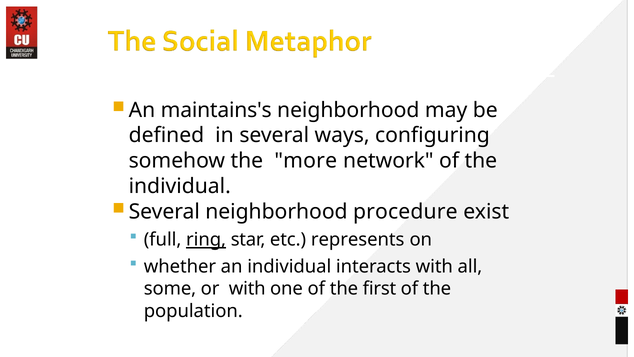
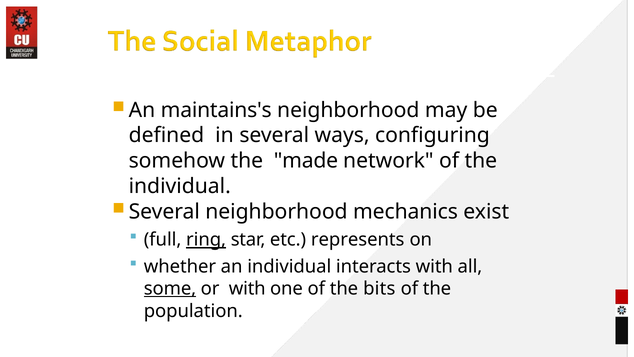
more: more -> made
procedure: procedure -> mechanics
some underline: none -> present
first: first -> bits
